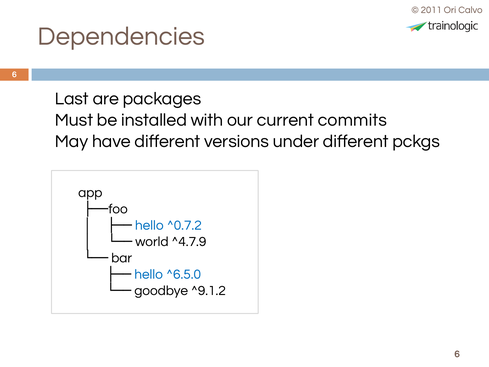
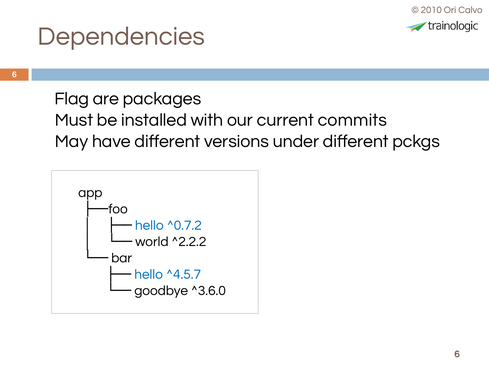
2011: 2011 -> 2010
Last: Last -> Flag
^4.7.9: ^4.7.9 -> ^2.2.2
^6.5.0: ^6.5.0 -> ^4.5.7
^9.1.2: ^9.1.2 -> ^3.6.0
